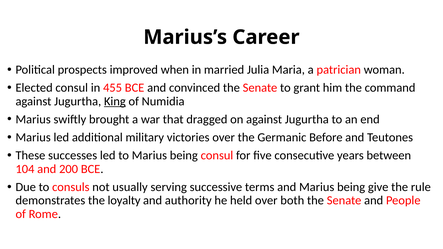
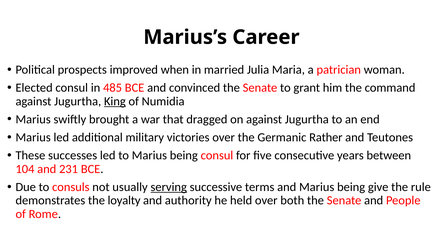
455: 455 -> 485
Before: Before -> Rather
200: 200 -> 231
serving underline: none -> present
